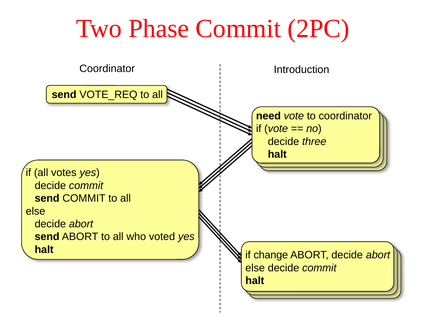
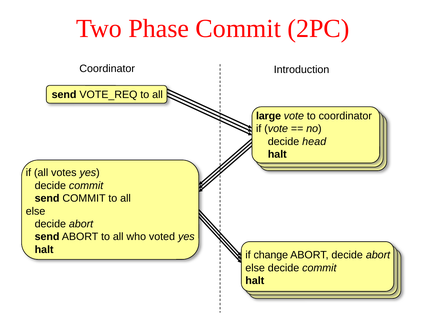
need: need -> large
three: three -> head
